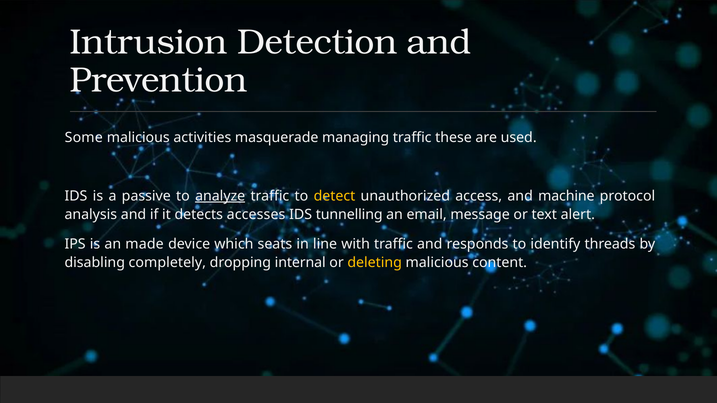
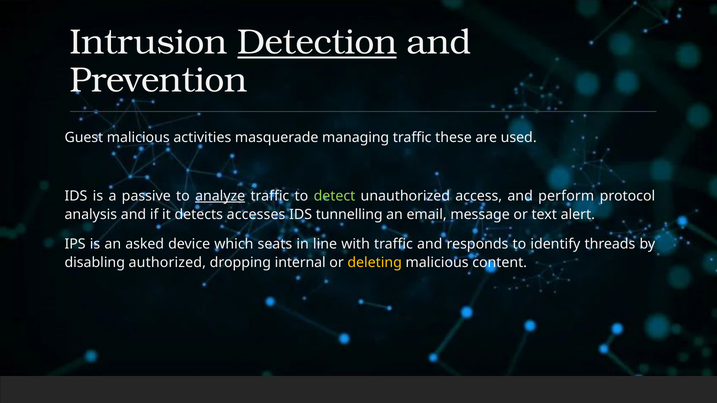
Detection underline: none -> present
Some: Some -> Guest
detect colour: yellow -> light green
machine: machine -> perform
made: made -> asked
completely: completely -> authorized
